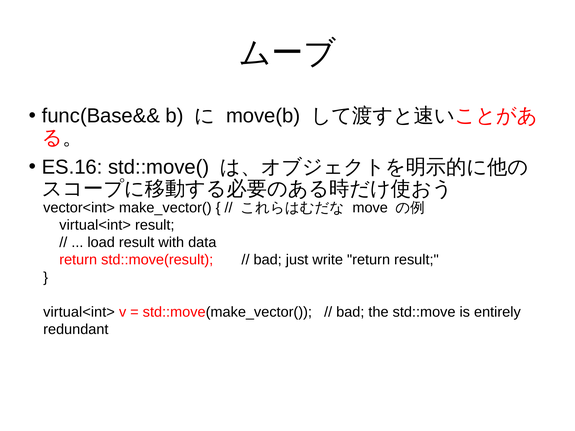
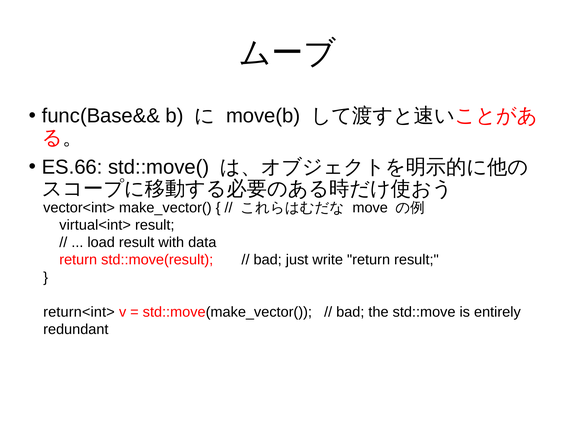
ES.16: ES.16 -> ES.66
virtual<int> at (79, 312): virtual<int> -> return<int>
